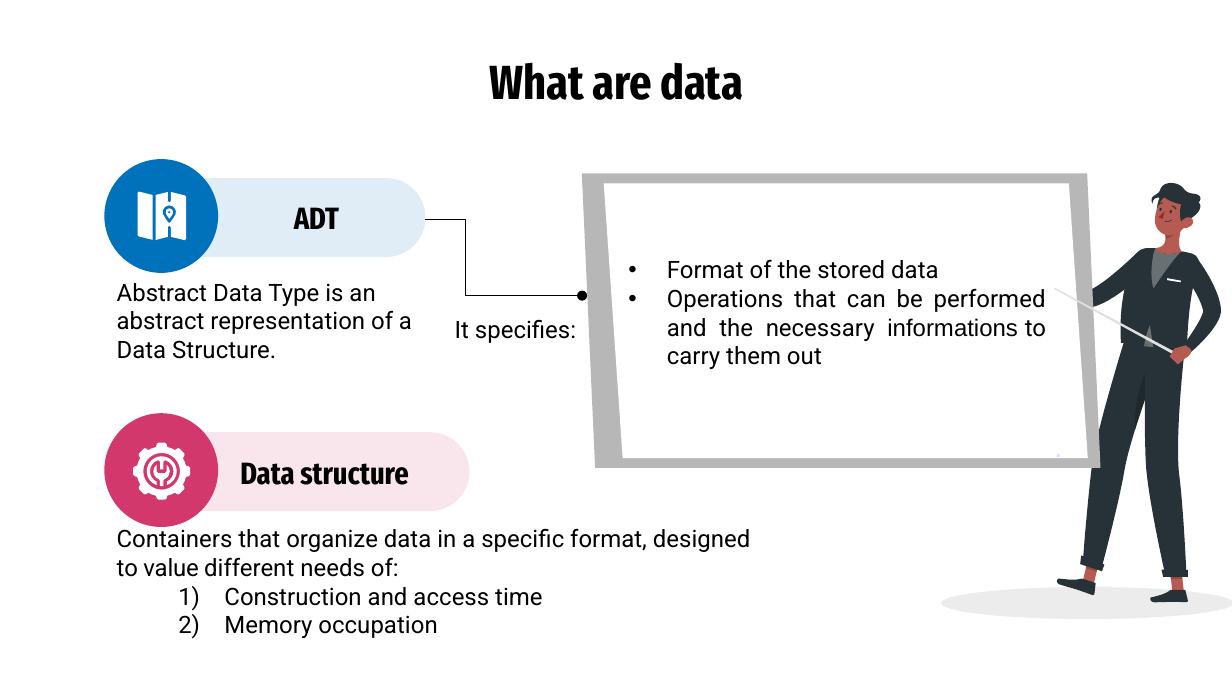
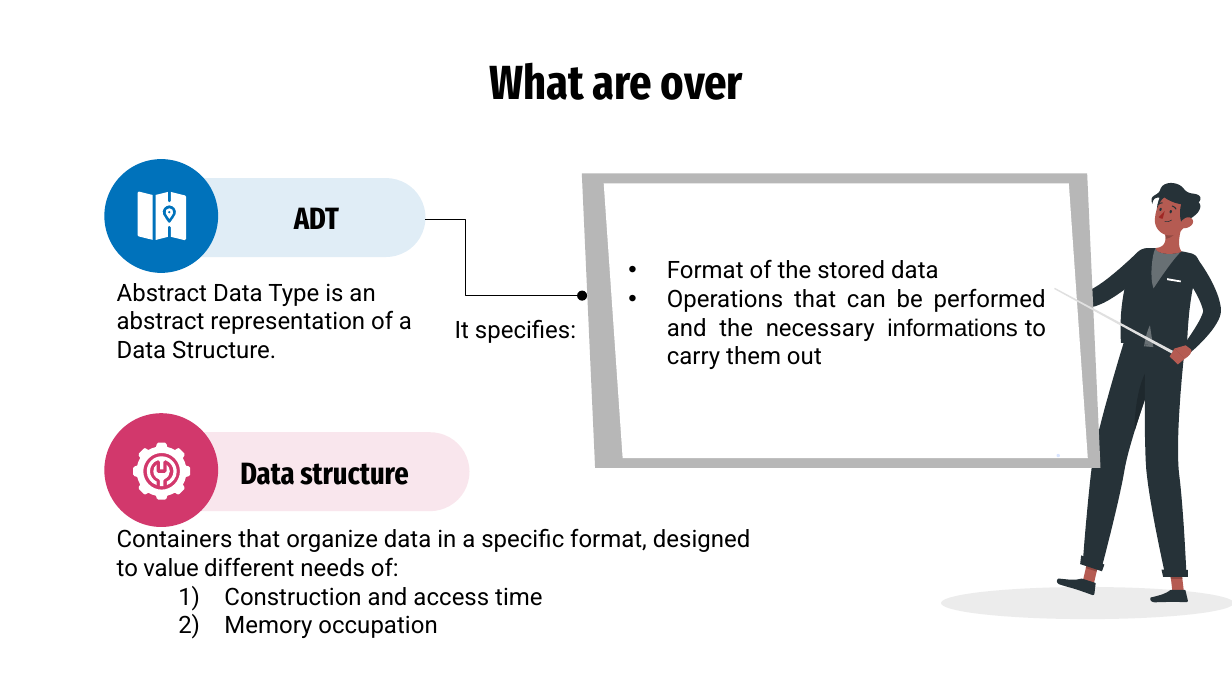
are data: data -> over
